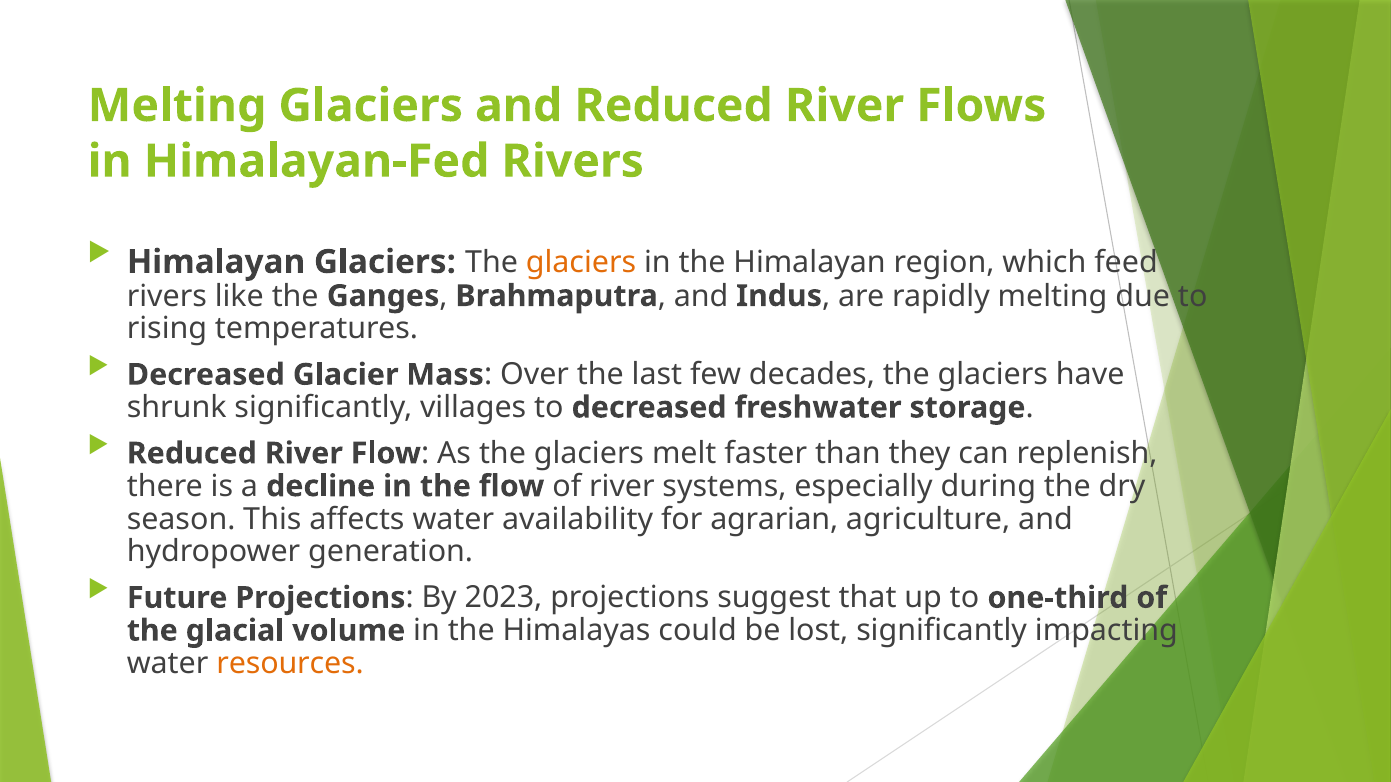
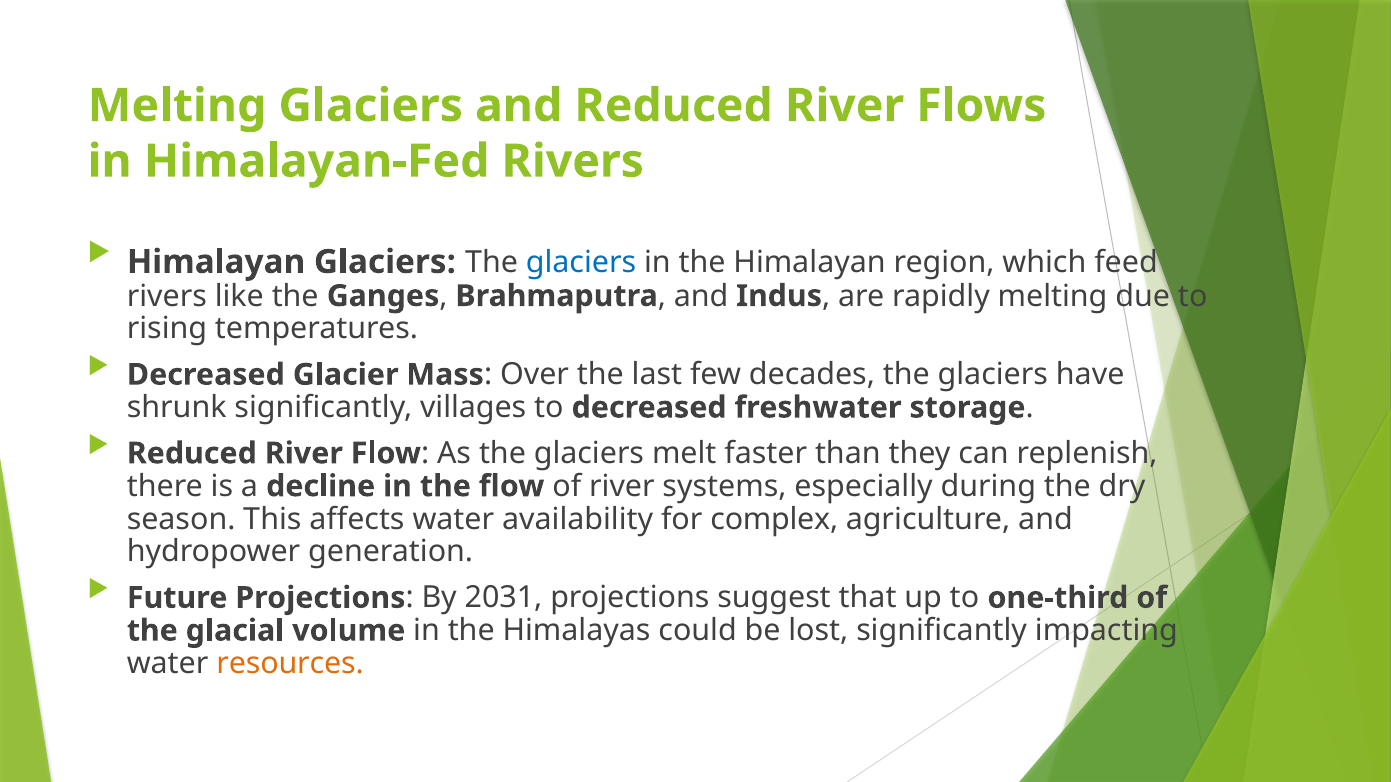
glaciers at (581, 263) colour: orange -> blue
agrarian: agrarian -> complex
2023: 2023 -> 2031
